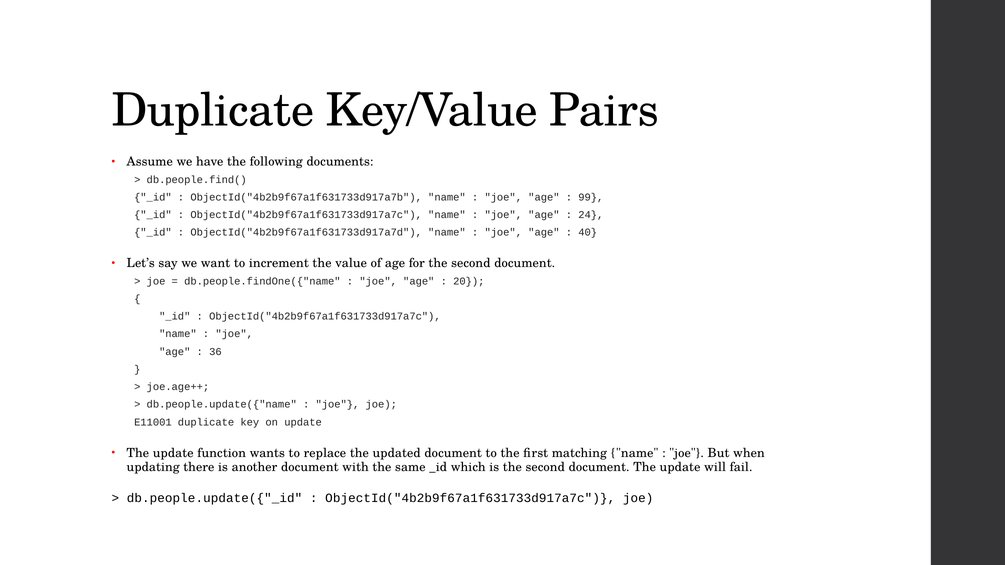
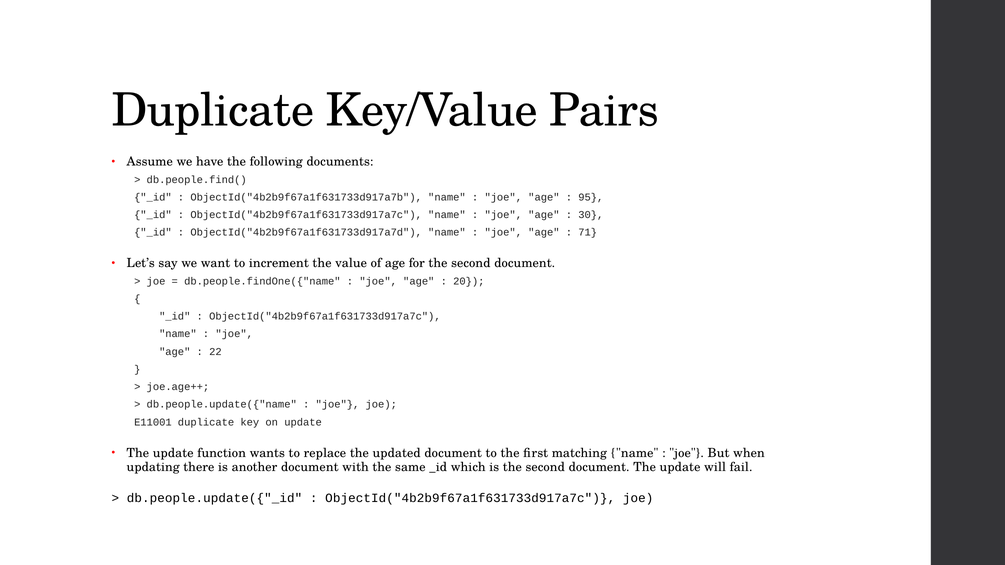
99: 99 -> 95
24: 24 -> 30
40: 40 -> 71
36: 36 -> 22
